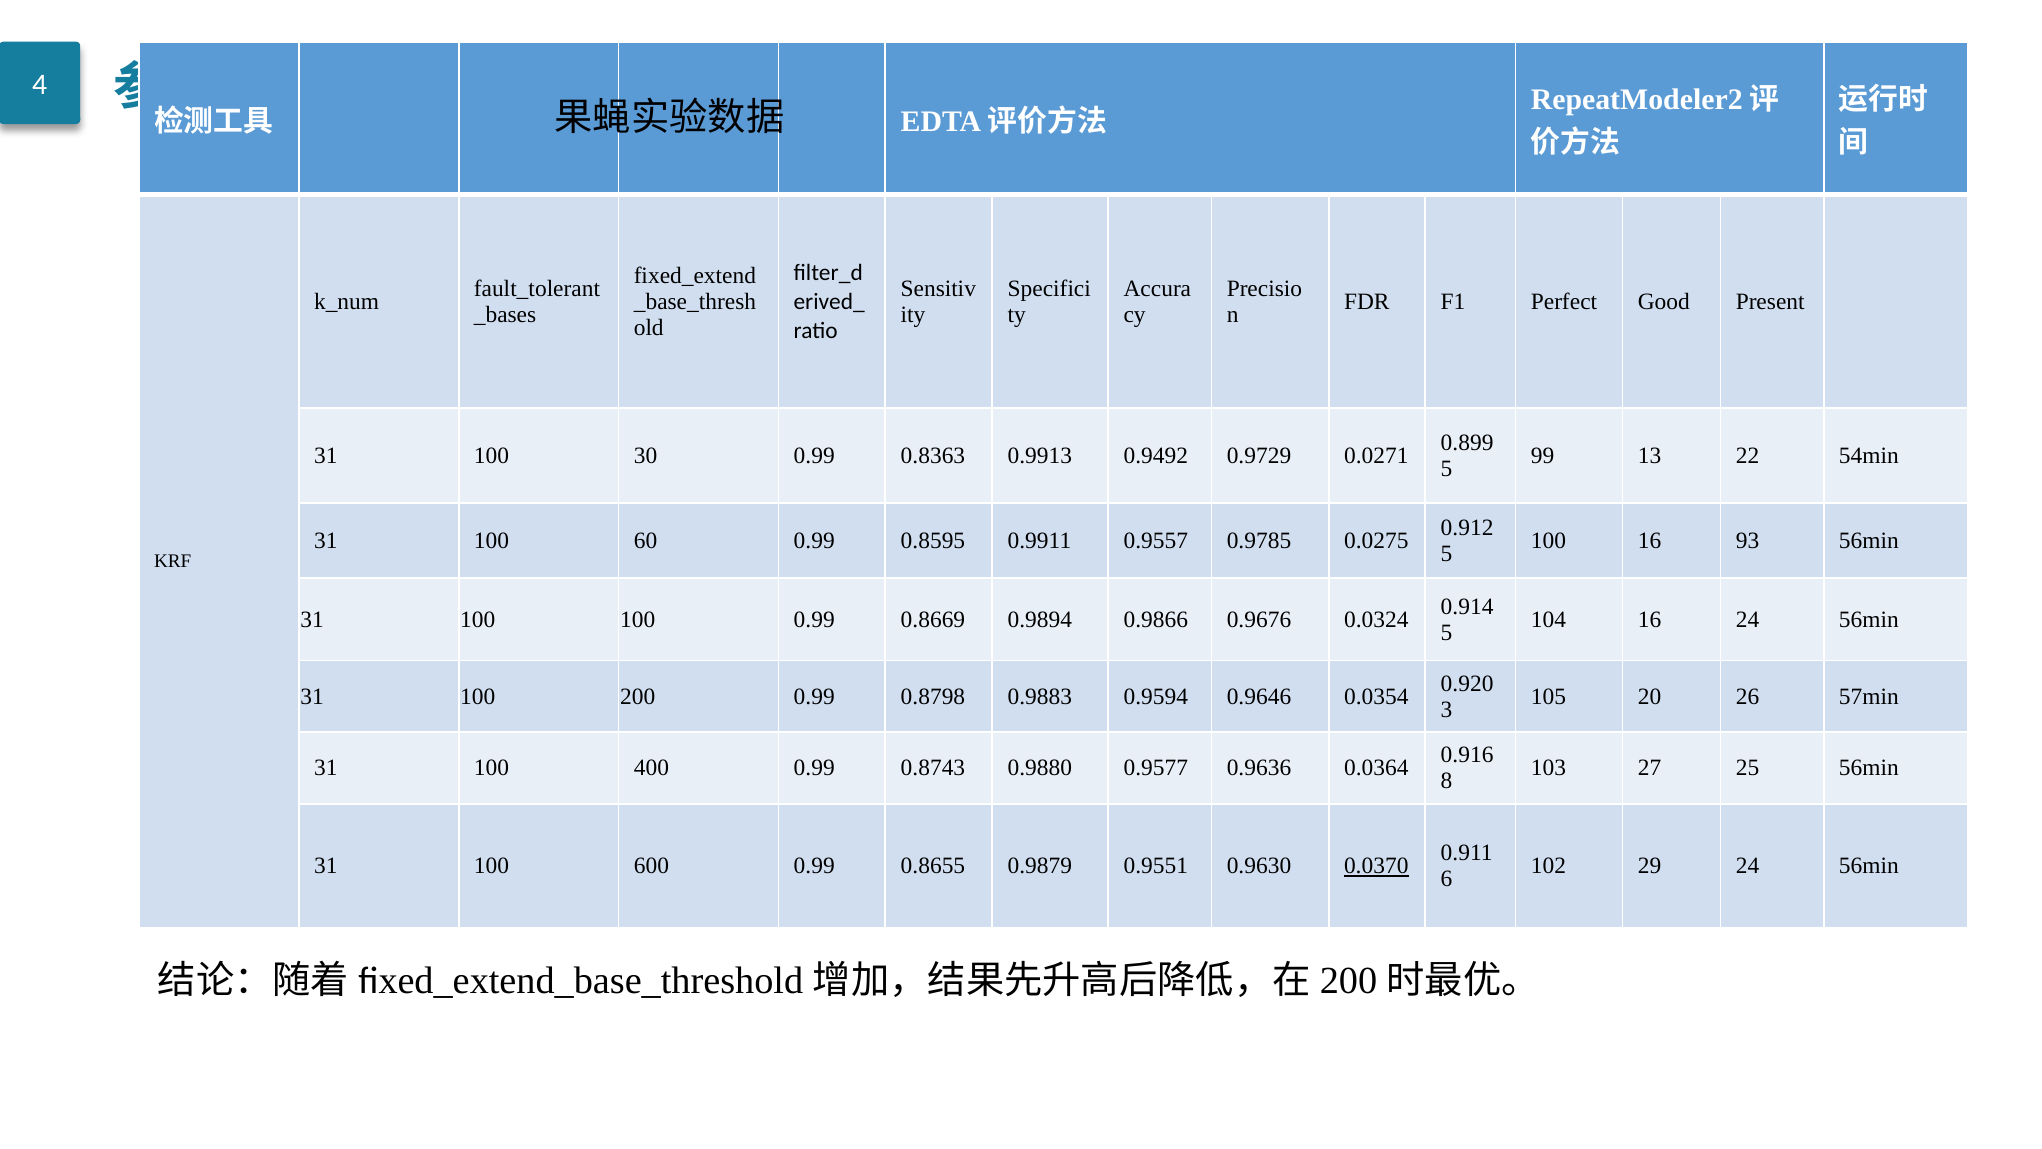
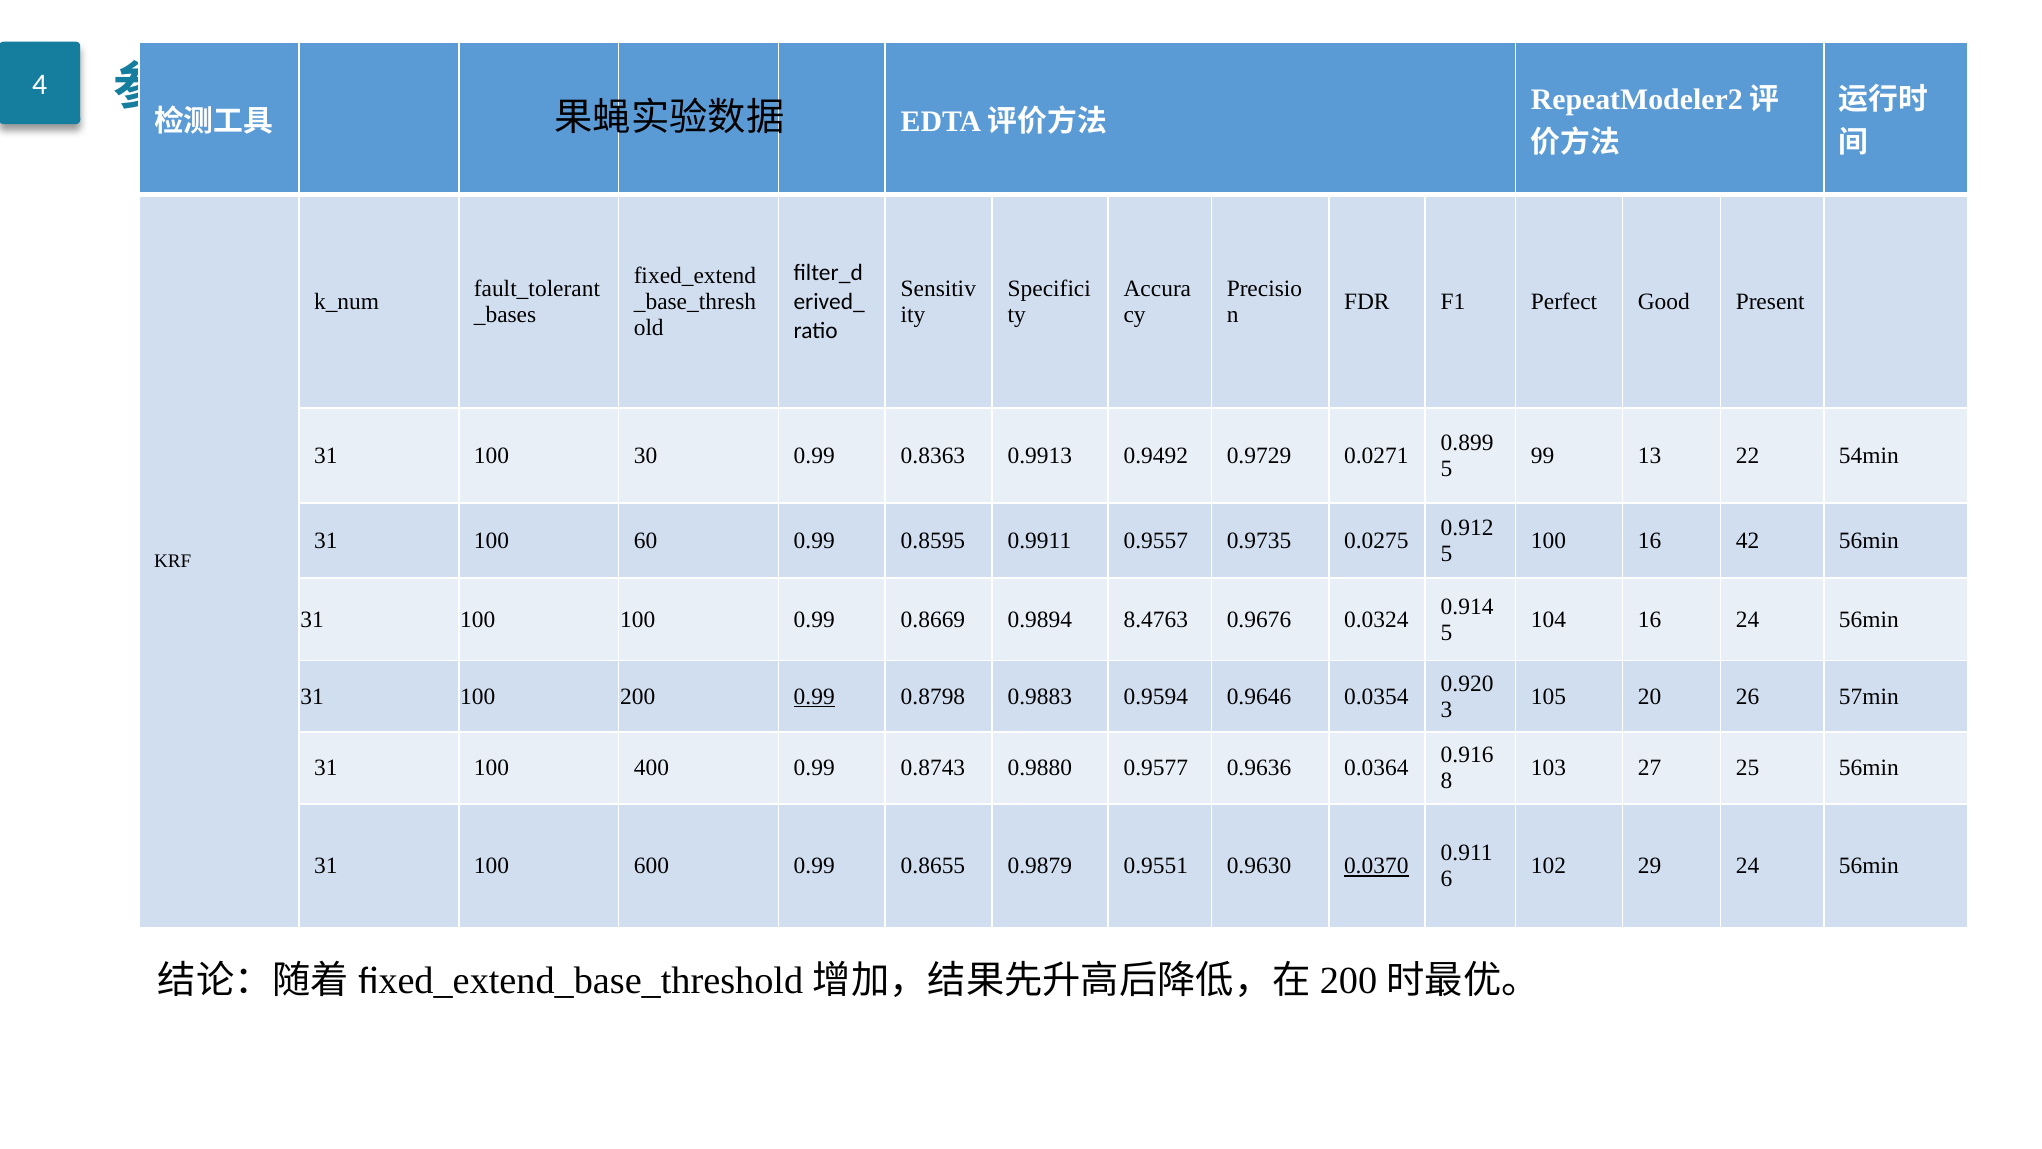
0.9785: 0.9785 -> 0.9735
93: 93 -> 42
0.9866: 0.9866 -> 8.4763
0.99 at (814, 696) underline: none -> present
